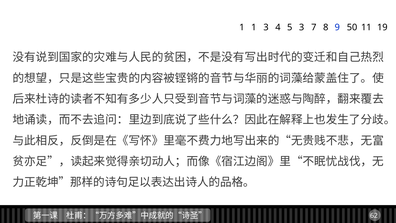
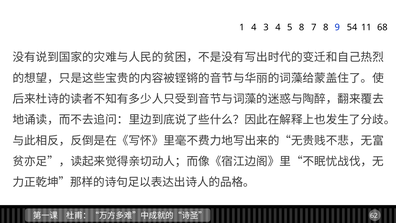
1 1: 1 -> 4
5 3: 3 -> 8
50: 50 -> 54
19: 19 -> 68
